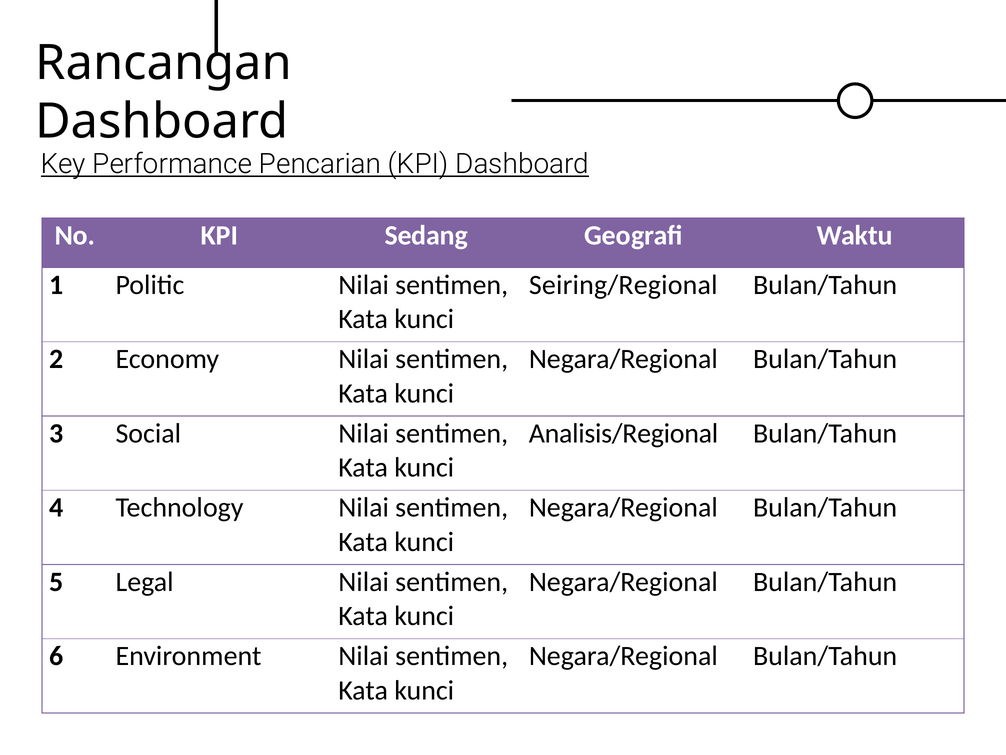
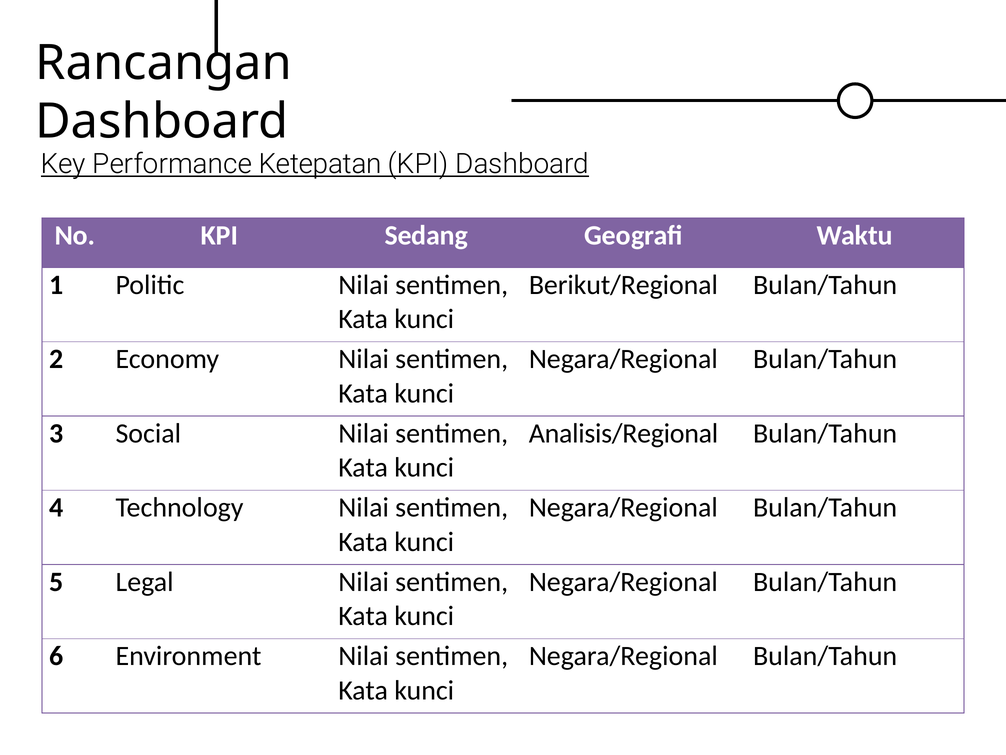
Pencarian: Pencarian -> Ketepatan
Seiring/Regional: Seiring/Regional -> Berikut/Regional
